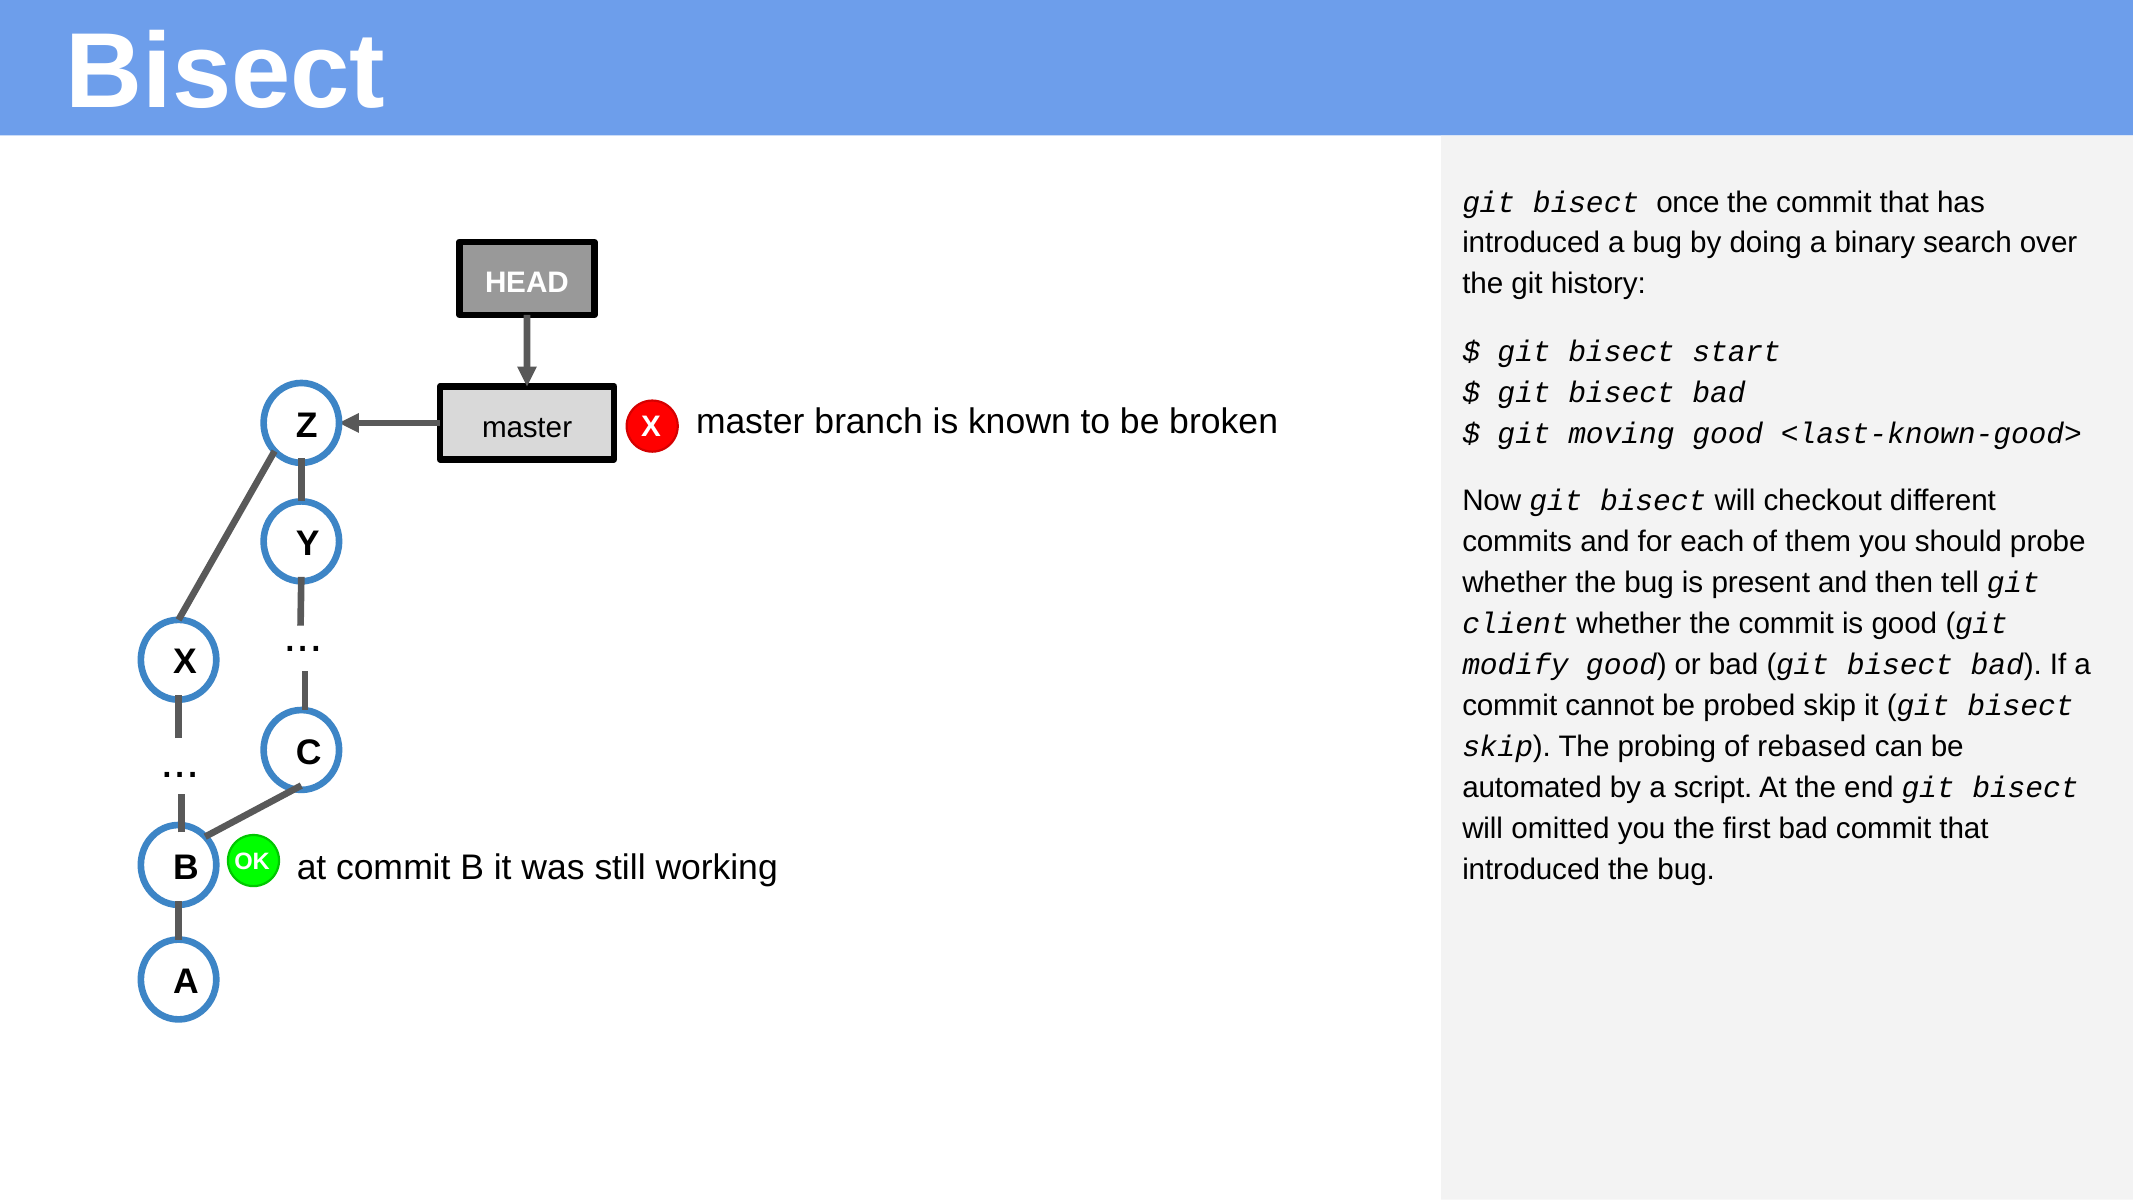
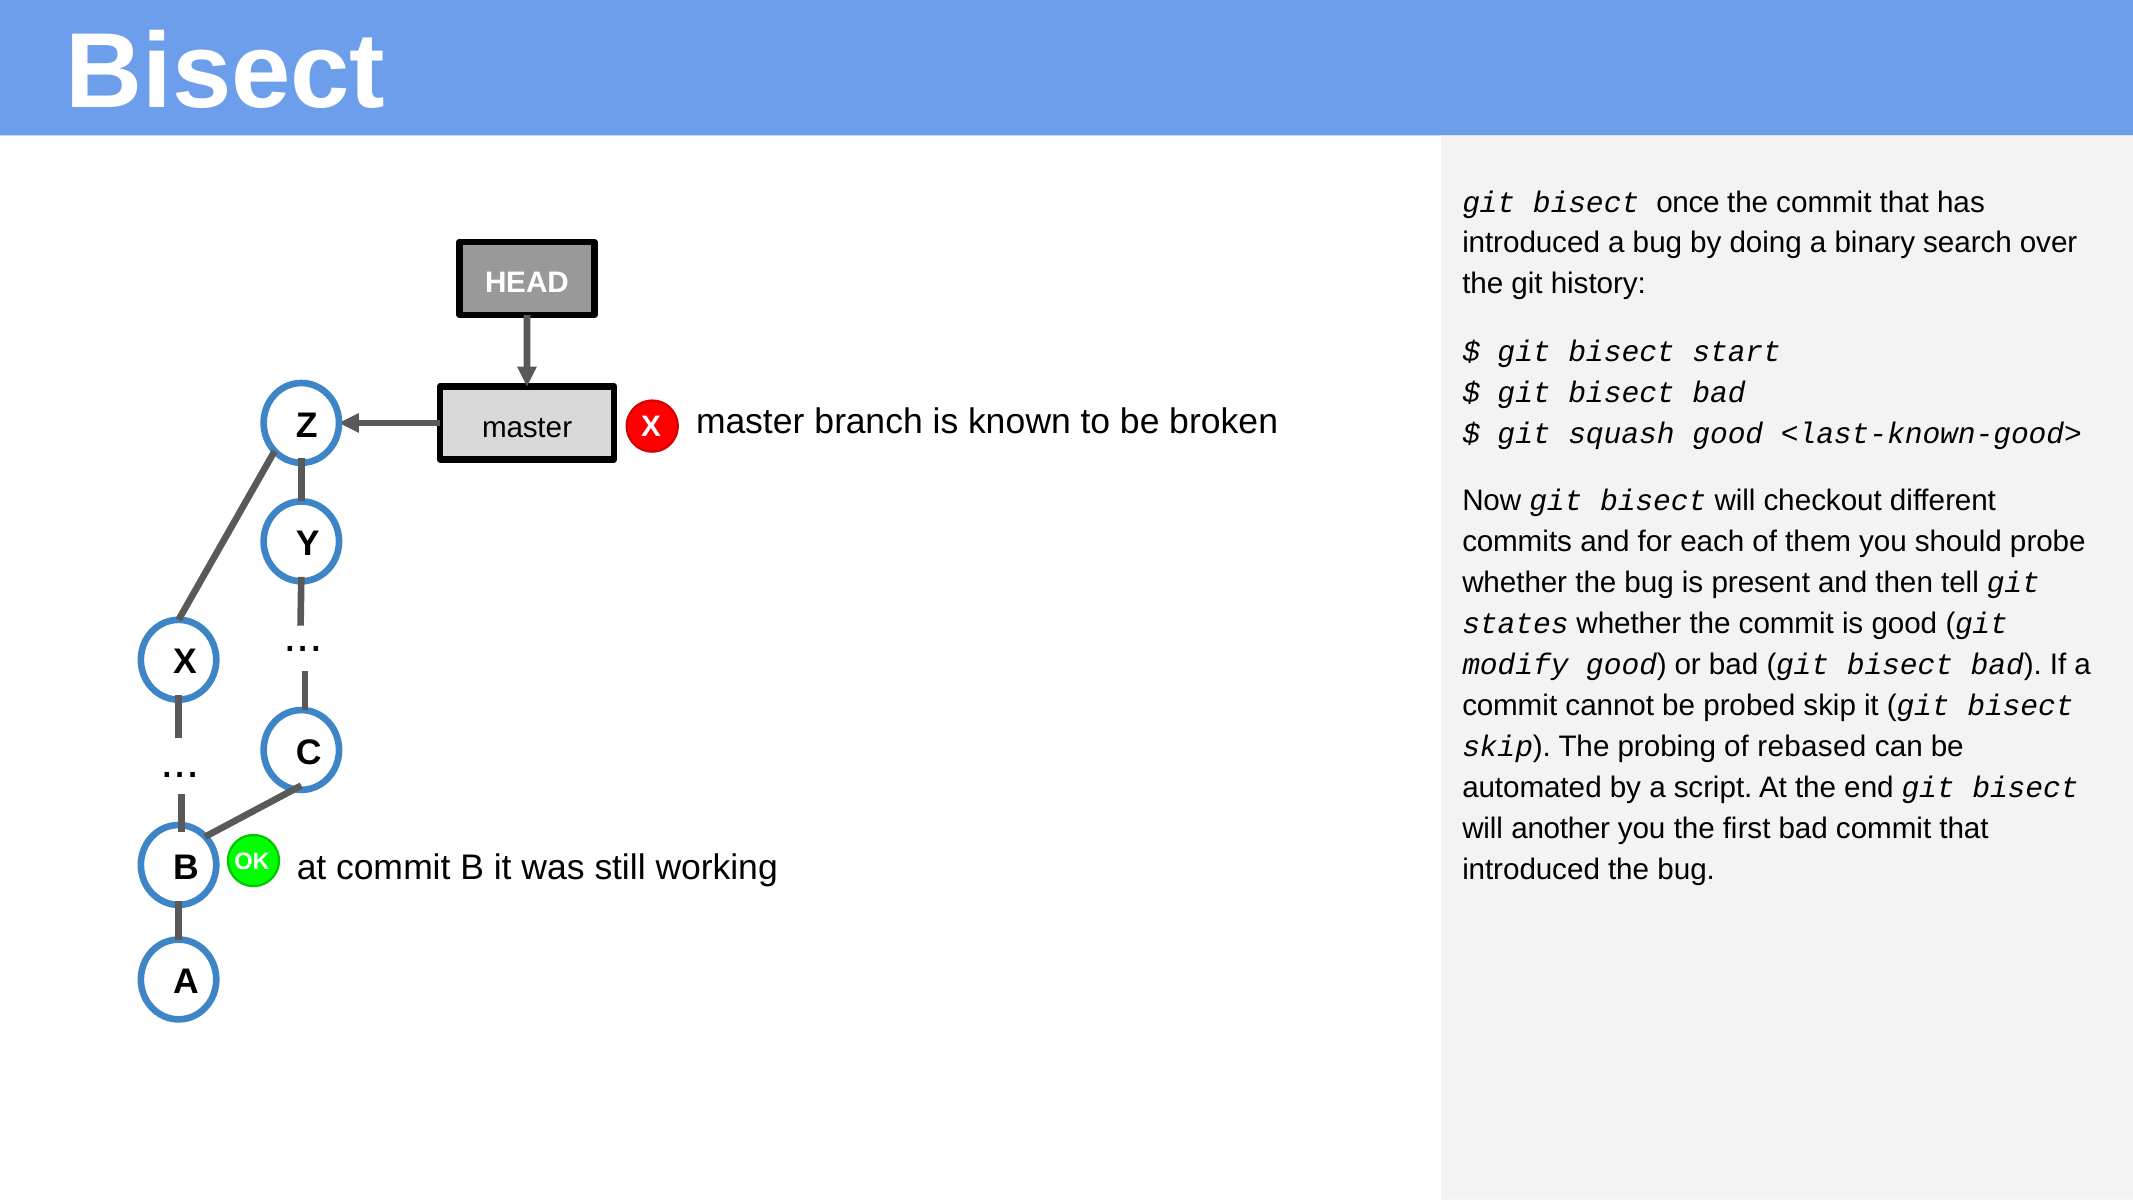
moving: moving -> squash
client: client -> states
omitted: omitted -> another
